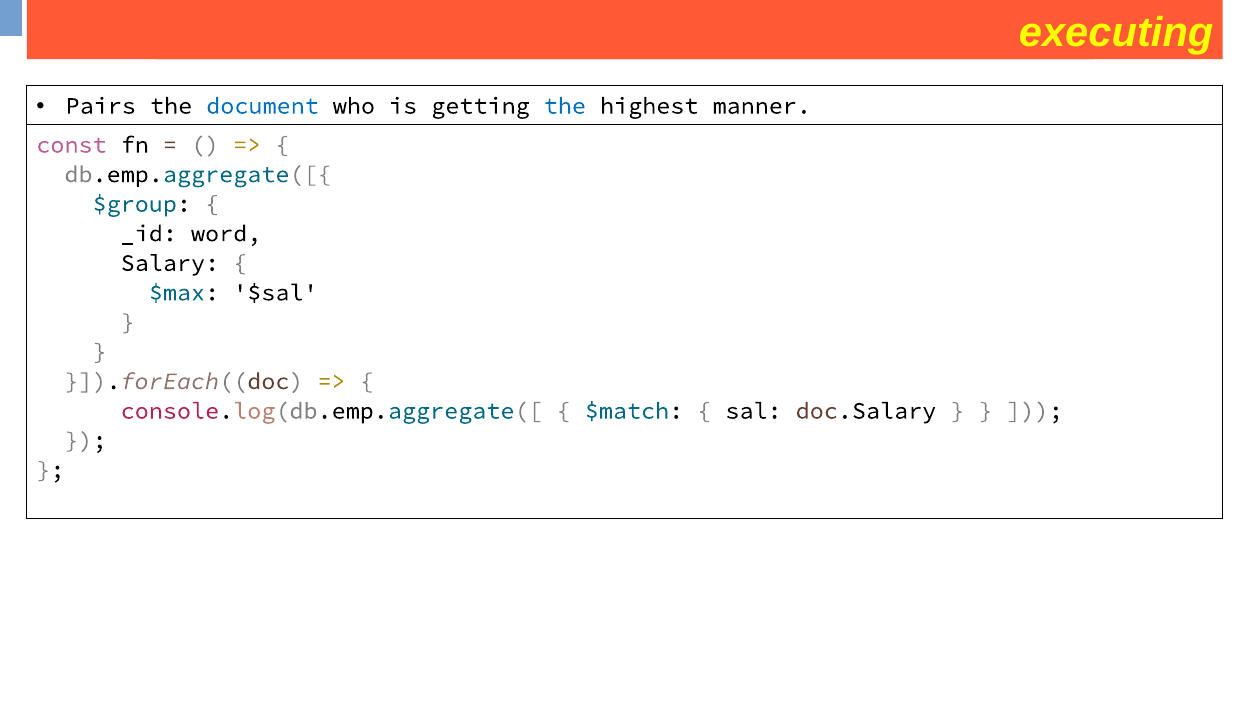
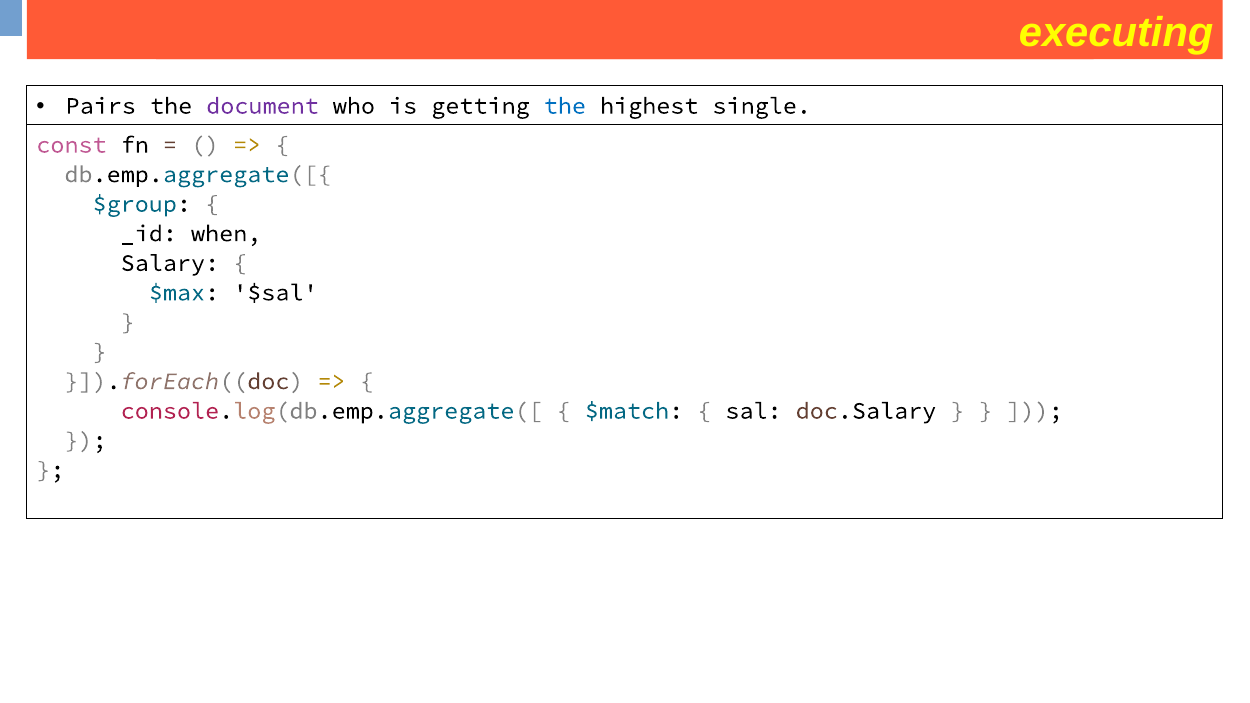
document colour: blue -> purple
manner: manner -> single
word: word -> when
